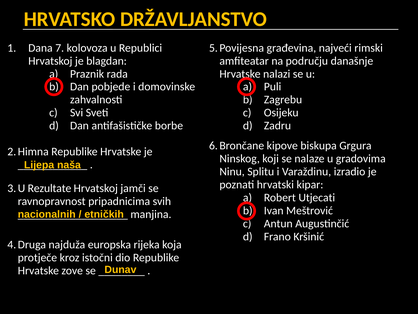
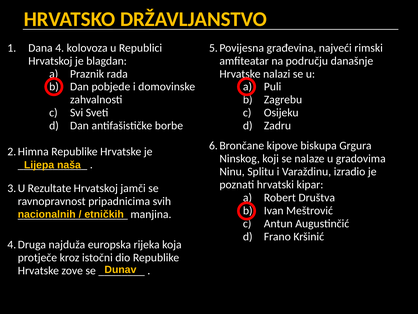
7: 7 -> 4
Utjecati: Utjecati -> Društva
